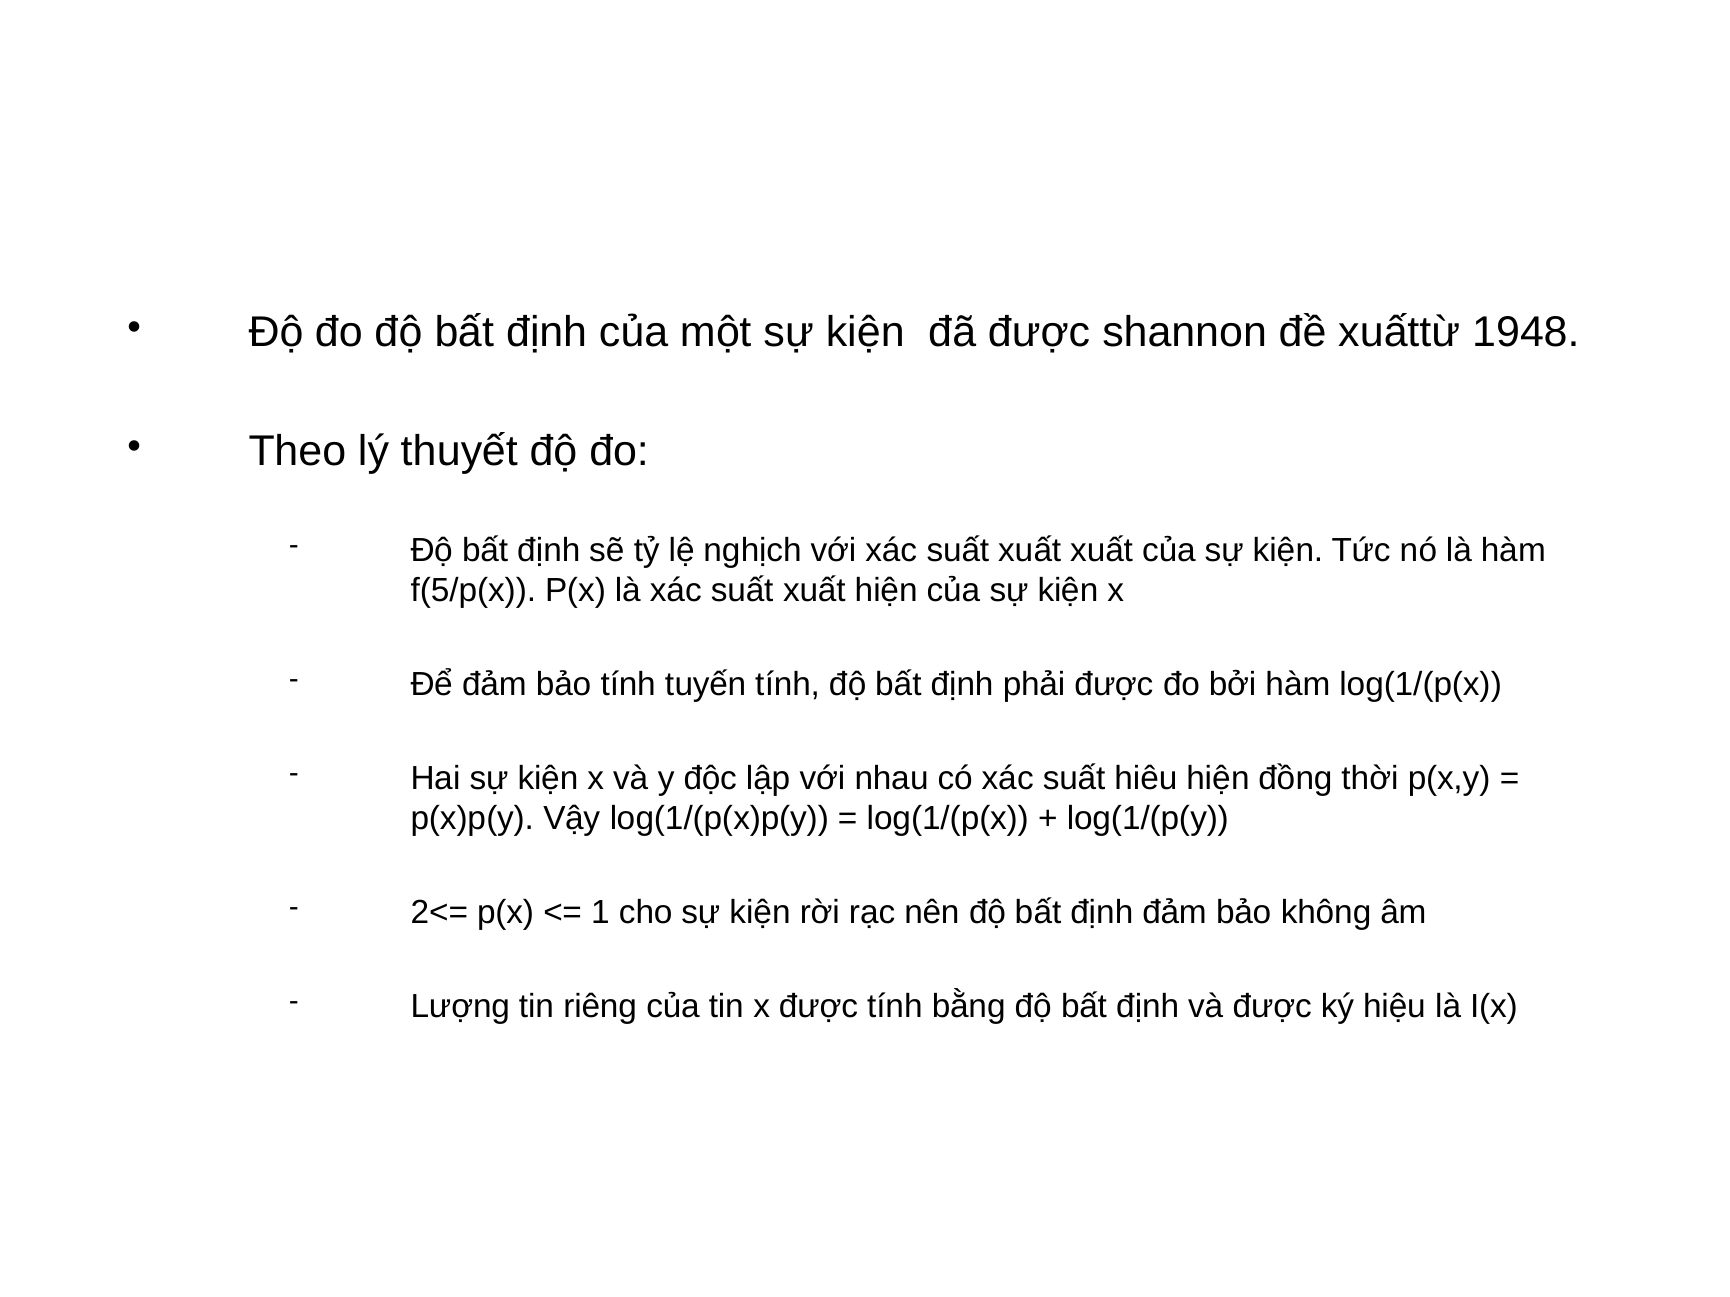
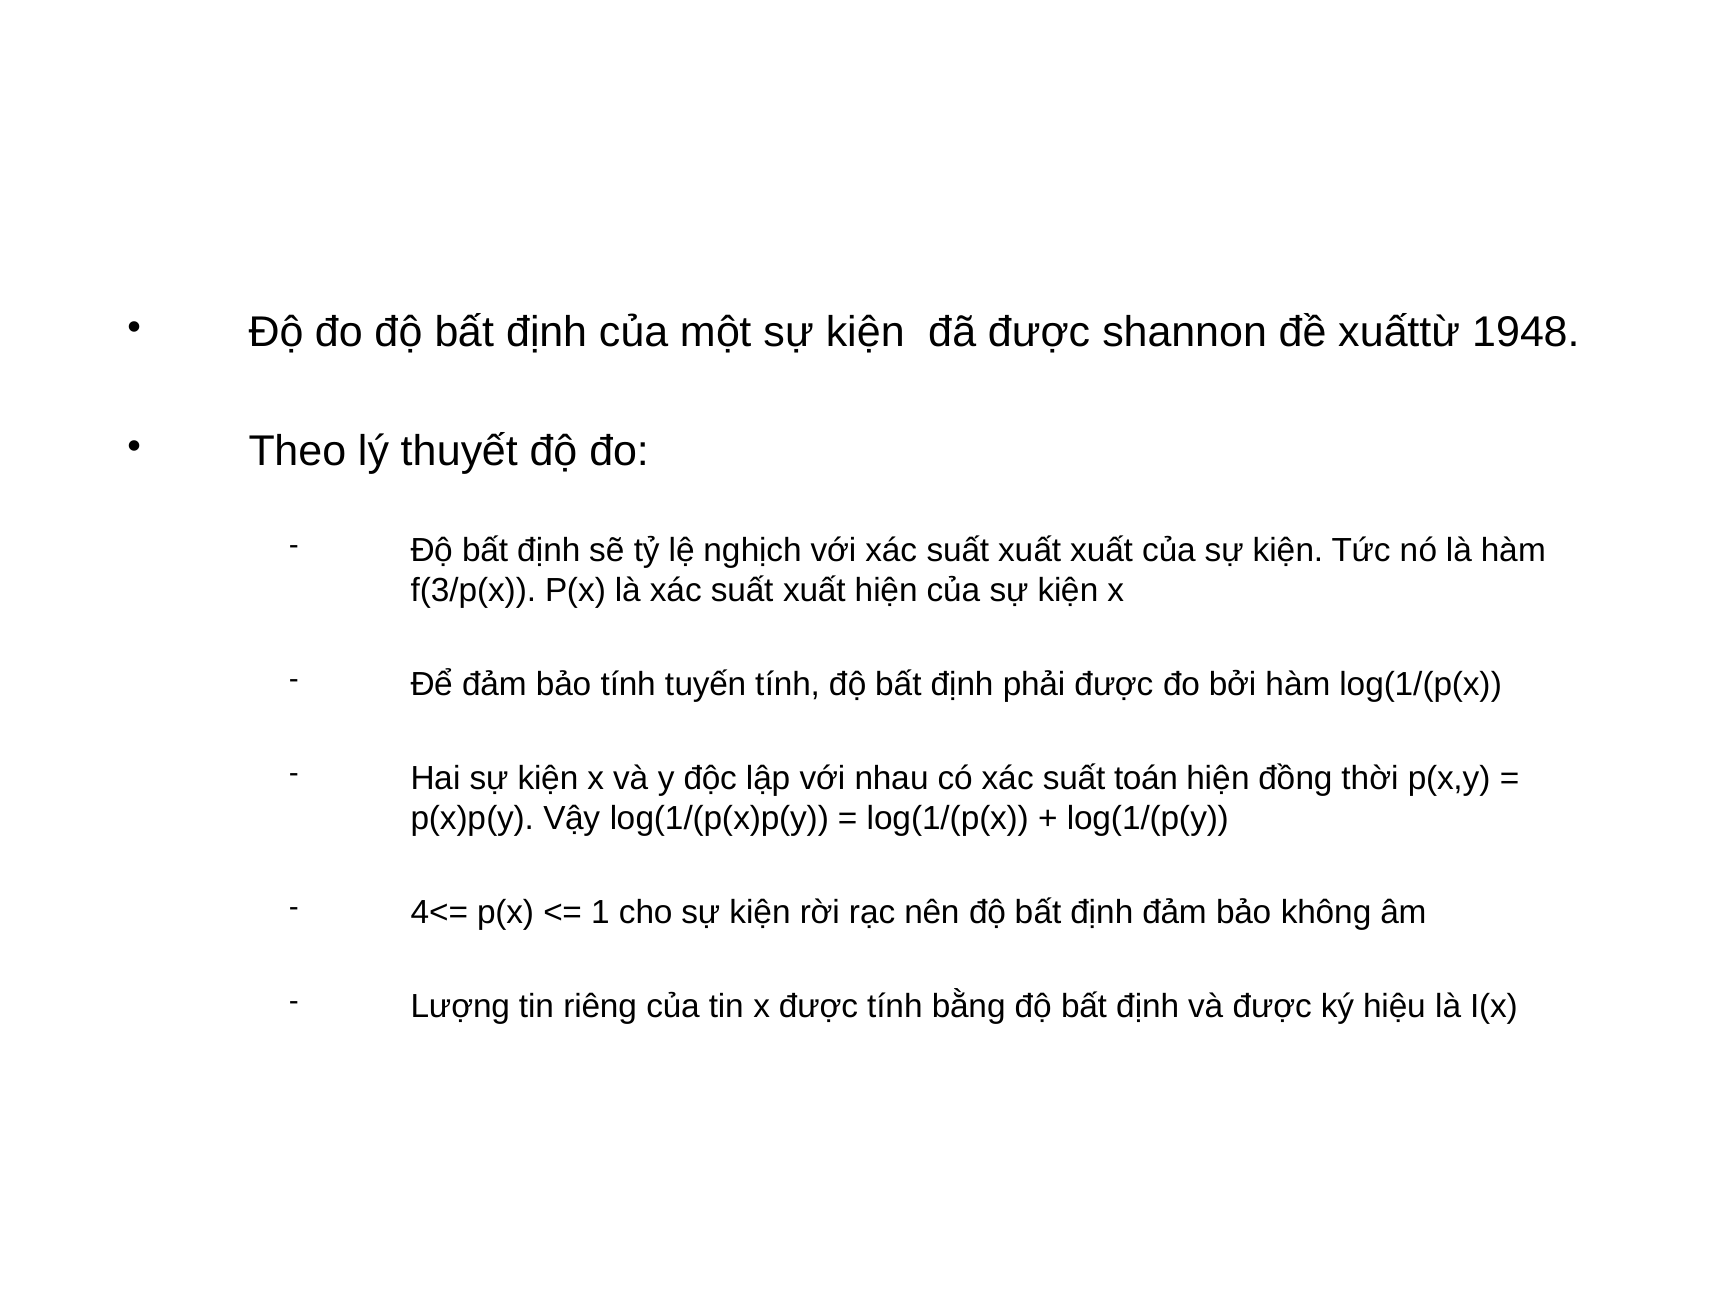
f(5/p(x: f(5/p(x -> f(3/p(x
hiêu: hiêu -> toán
2<=: 2<= -> 4<=
